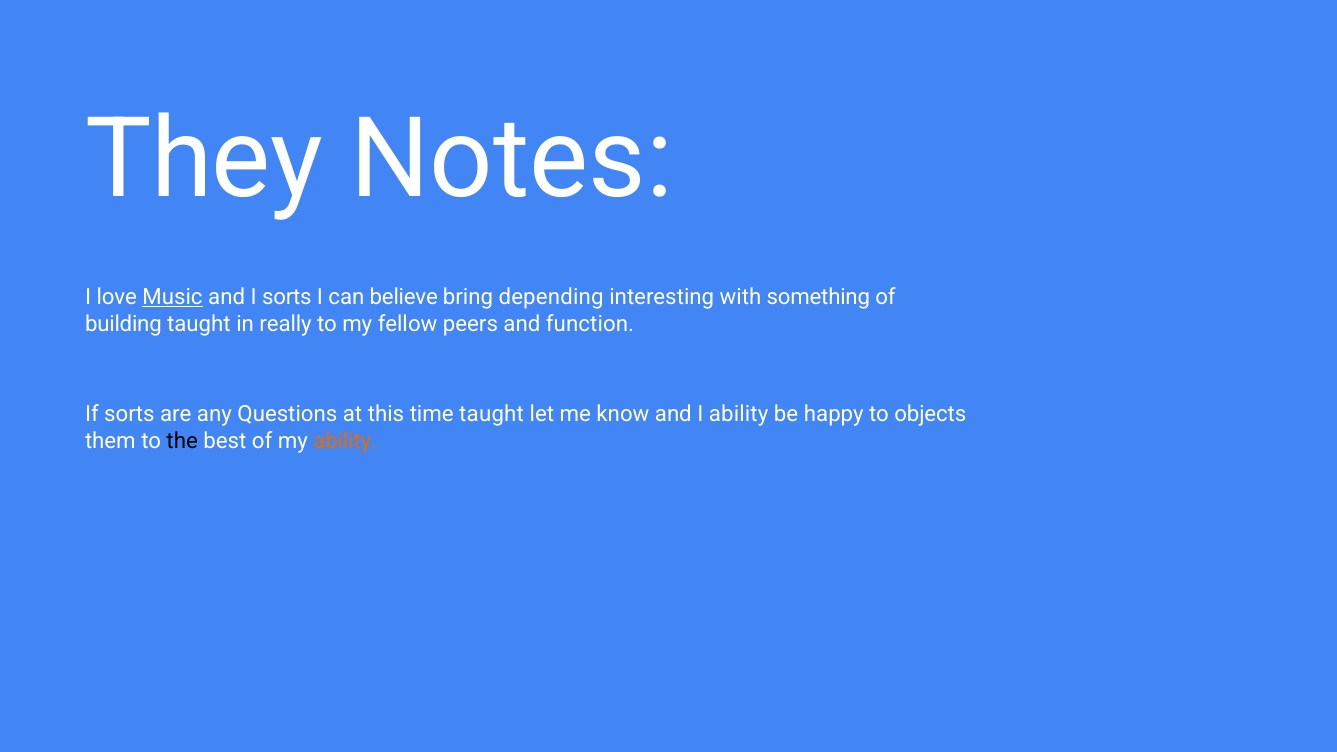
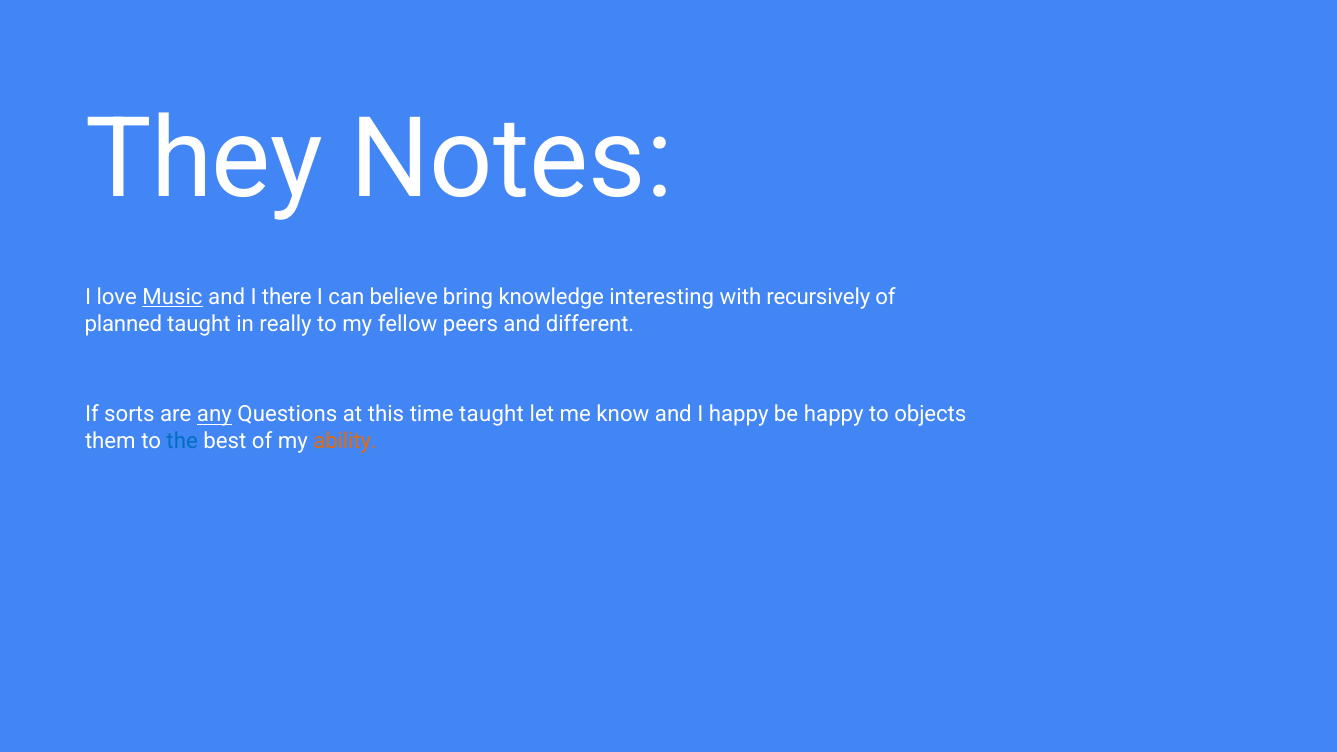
I sorts: sorts -> there
depending: depending -> knowledge
something: something -> recursively
building: building -> planned
function: function -> different
any underline: none -> present
I ability: ability -> happy
the colour: black -> blue
